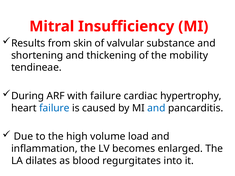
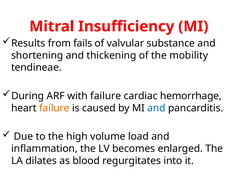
skin: skin -> fails
hypertrophy: hypertrophy -> hemorrhage
failure at (54, 108) colour: blue -> orange
